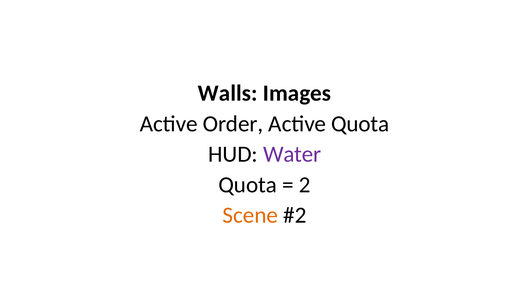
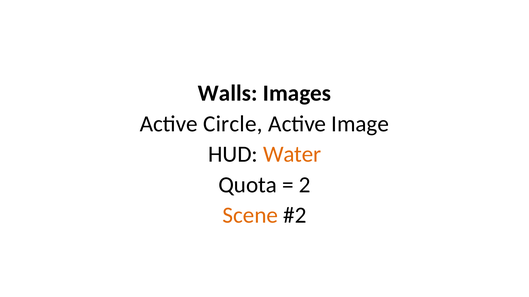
Order: Order -> Circle
Active Quota: Quota -> Image
Water colour: purple -> orange
